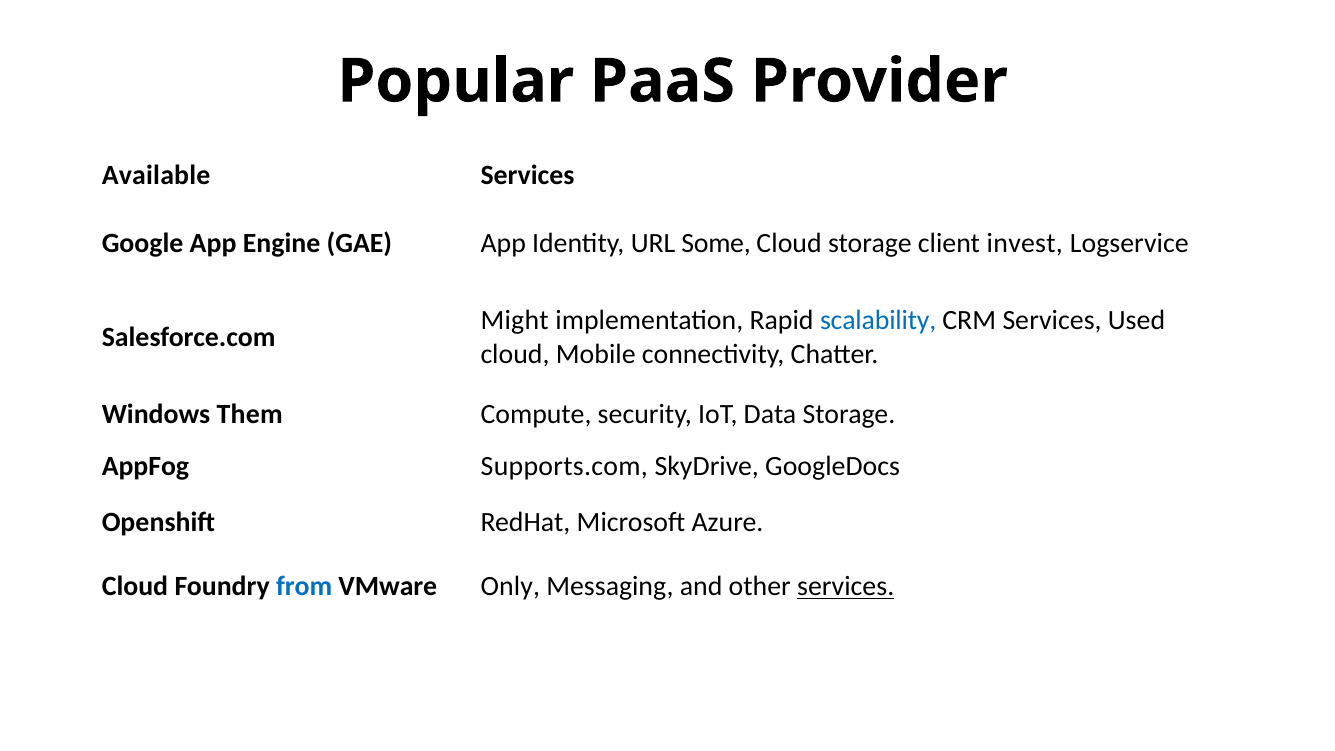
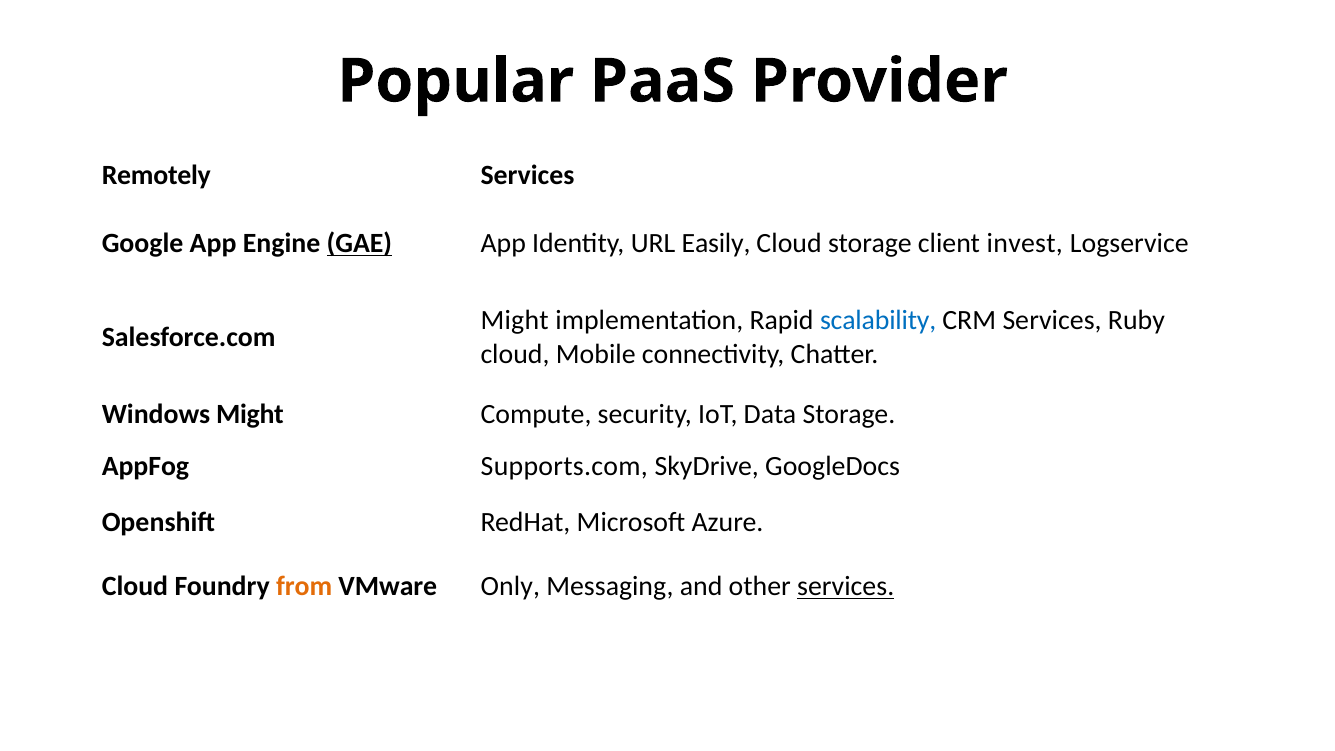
Available: Available -> Remotely
GAE underline: none -> present
Some: Some -> Easily
Used: Used -> Ruby
Windows Them: Them -> Might
from colour: blue -> orange
